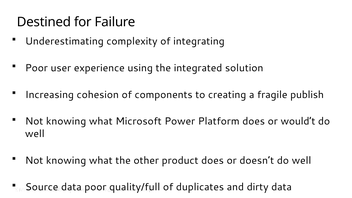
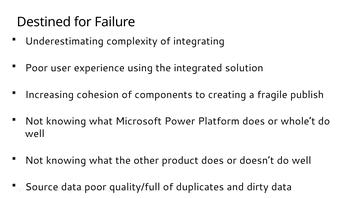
would’t: would’t -> whole’t
